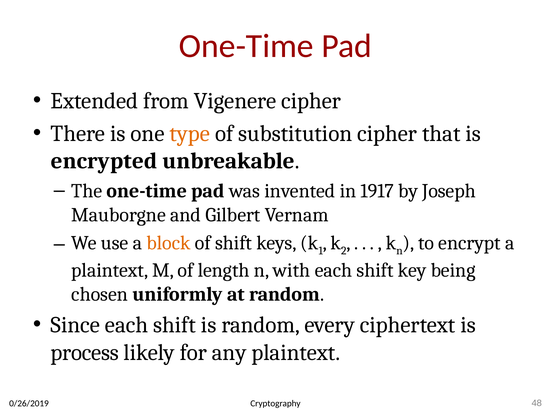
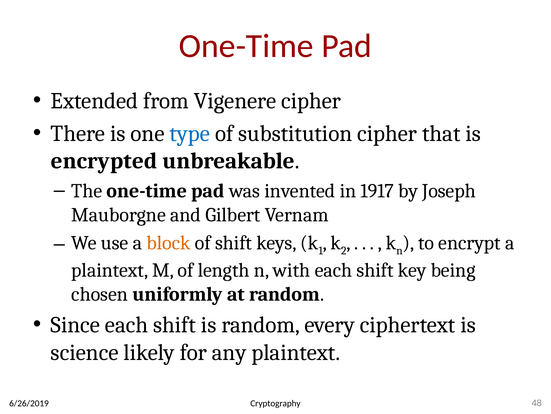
type colour: orange -> blue
process: process -> science
0/26/2019: 0/26/2019 -> 6/26/2019
